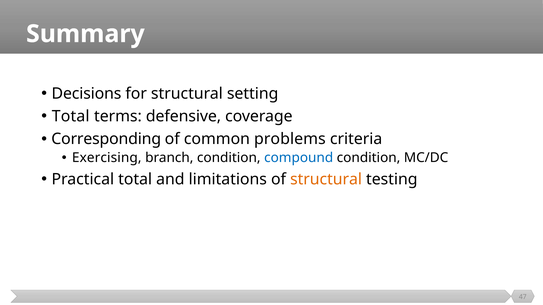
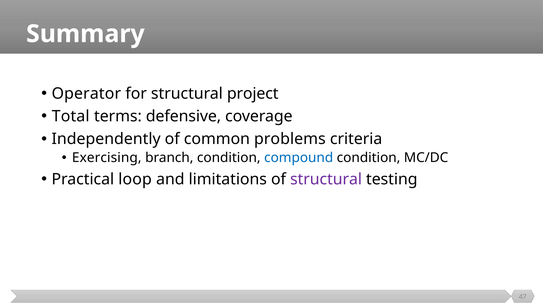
Decisions: Decisions -> Operator
setting: setting -> project
Corresponding: Corresponding -> Independently
Practical total: total -> loop
structural at (326, 179) colour: orange -> purple
